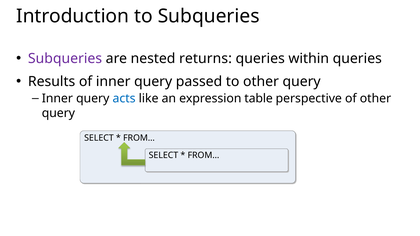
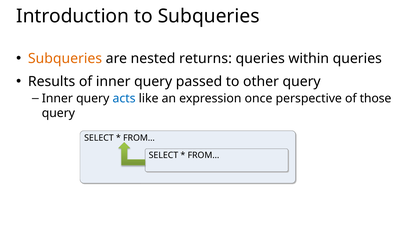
Subqueries at (65, 59) colour: purple -> orange
table: table -> once
of other: other -> those
